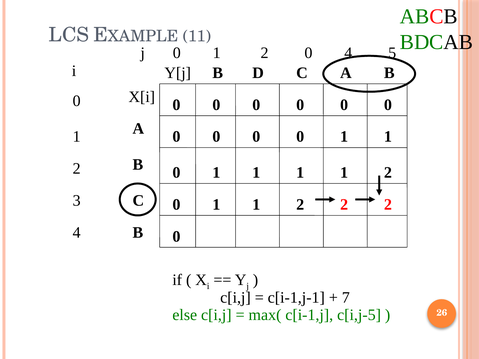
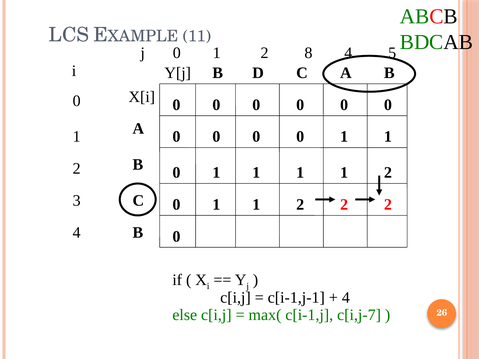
2 0: 0 -> 8
7 at (346, 298): 7 -> 4
c[i,j-5: c[i,j-5 -> c[i,j-7
